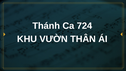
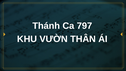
724: 724 -> 797
